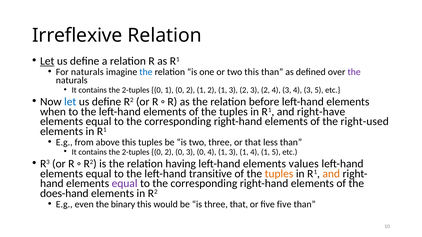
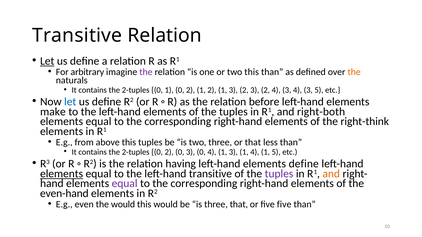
Irreflexive at (77, 35): Irreflexive -> Transitive
For naturals: naturals -> arbitrary
the at (146, 72) colour: blue -> purple
the at (354, 72) colour: purple -> orange
when: when -> make
right-have: right-have -> right-both
right-used: right-used -> right-think
elements values: values -> define
elements at (62, 174) underline: none -> present
tuples at (279, 174) colour: orange -> purple
does-hand: does-hand -> even-hand
the binary: binary -> would
